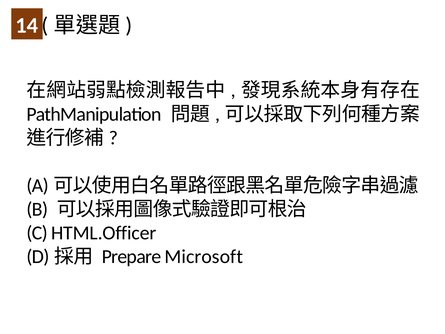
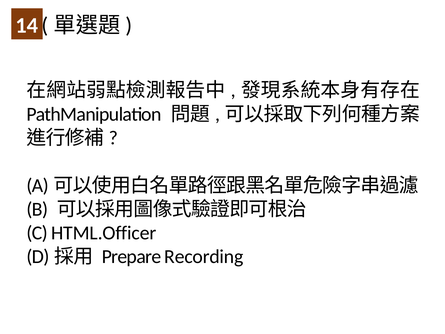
Microsoft: Microsoft -> Recording
